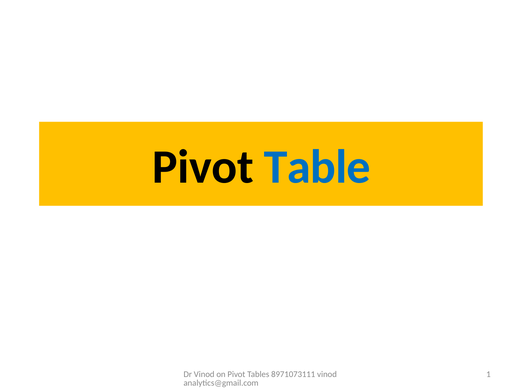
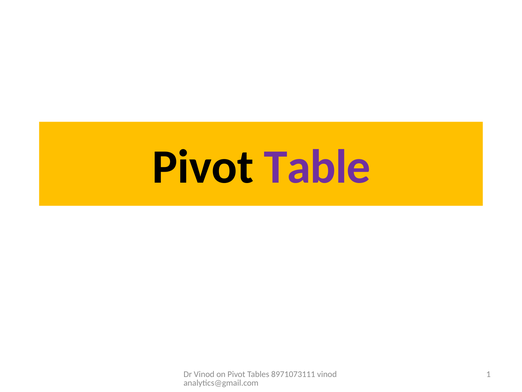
Table colour: blue -> purple
